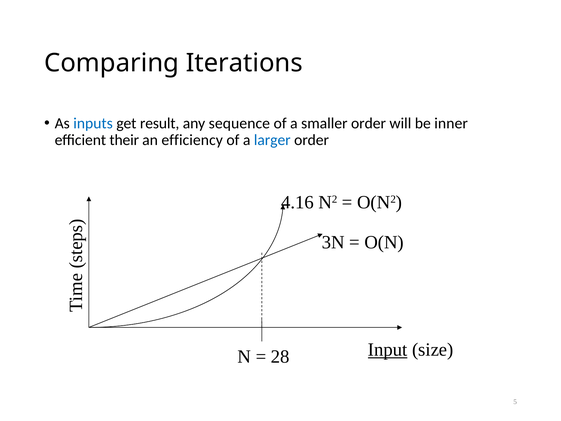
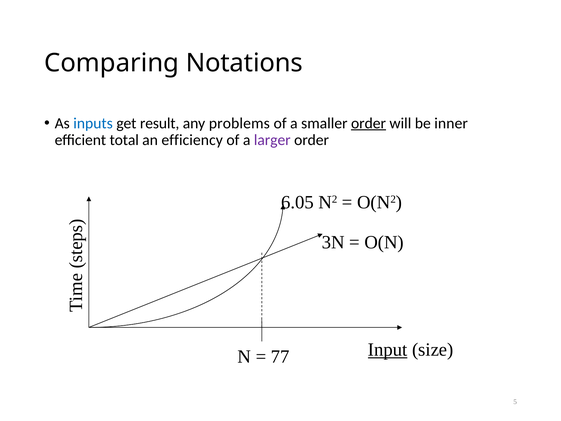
Iterations: Iterations -> Notations
sequence: sequence -> problems
order at (369, 123) underline: none -> present
their: their -> total
larger colour: blue -> purple
4.16: 4.16 -> 6.05
28: 28 -> 77
